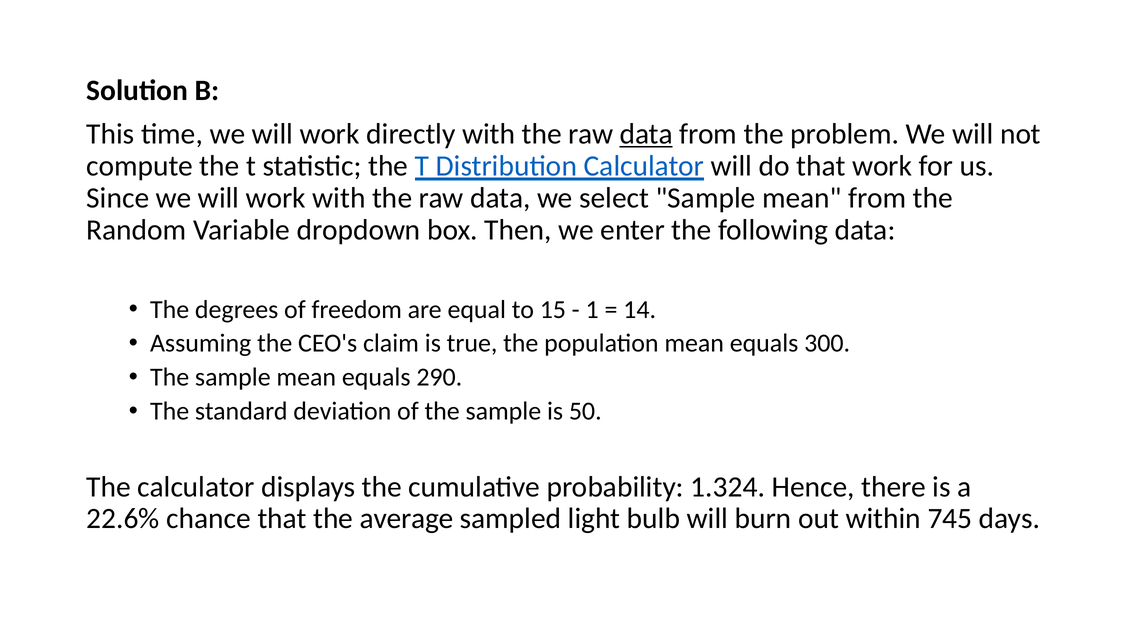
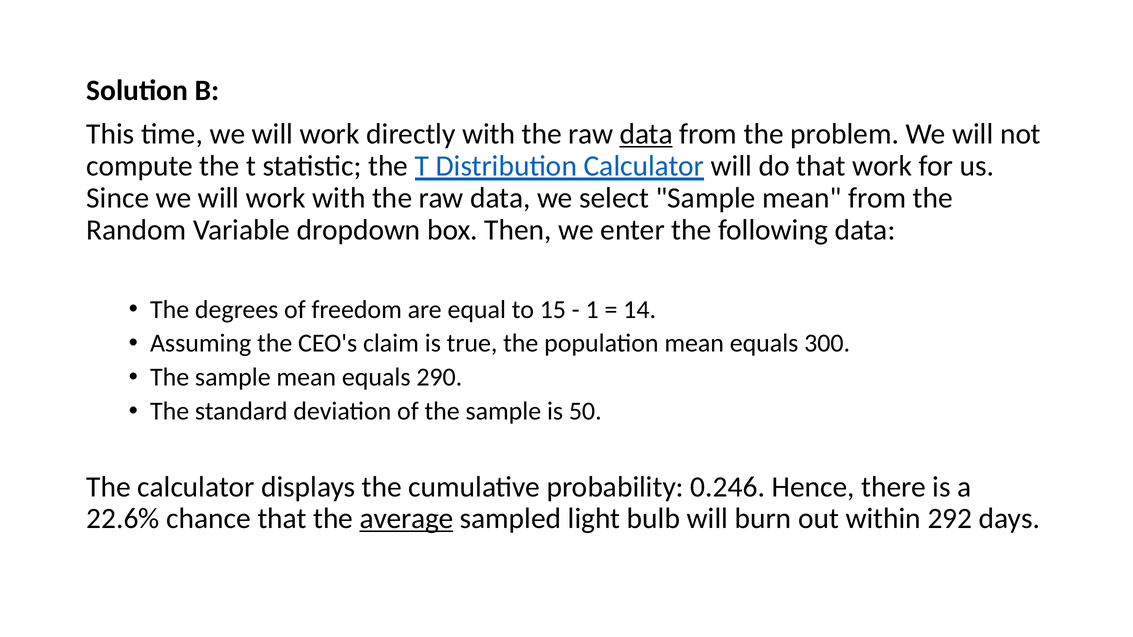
1.324: 1.324 -> 0.246
average underline: none -> present
745: 745 -> 292
